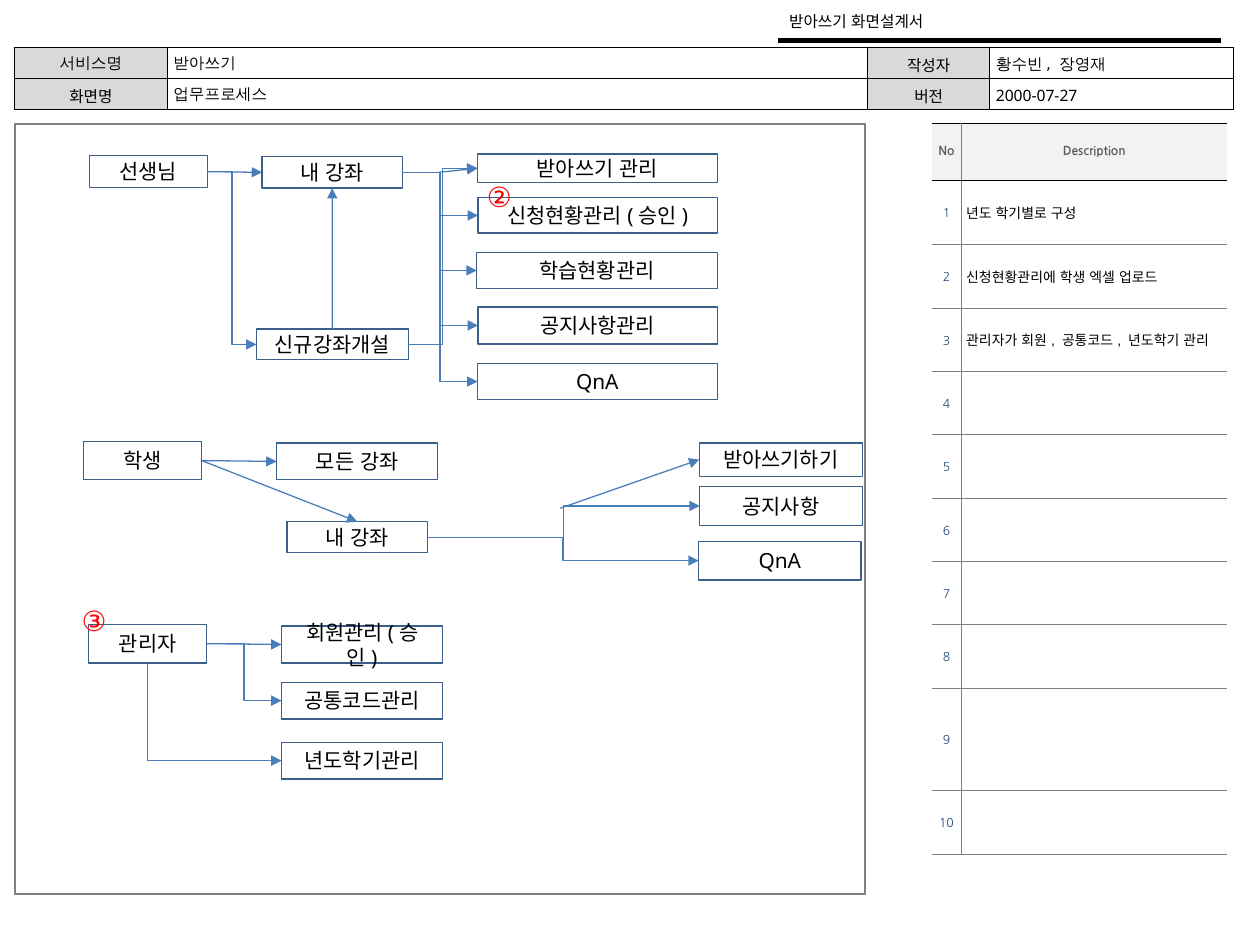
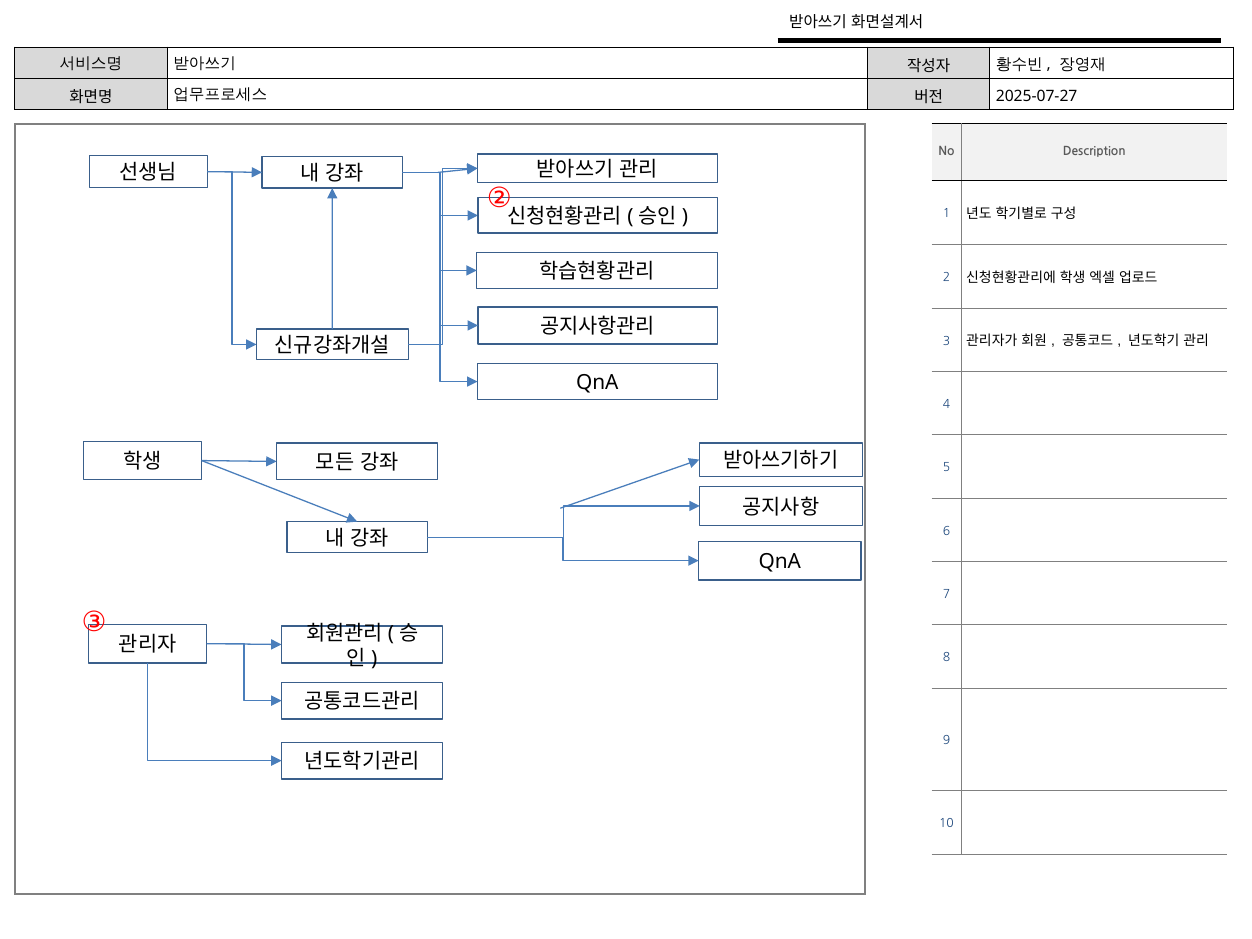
2000-07-27: 2000-07-27 -> 2025-07-27
